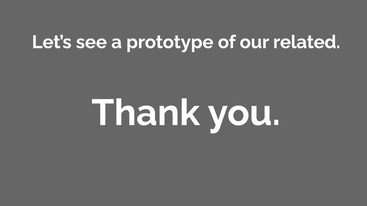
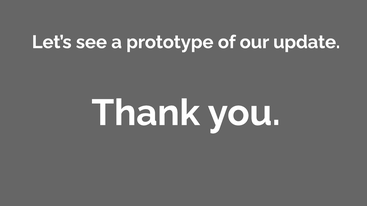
related: related -> update
